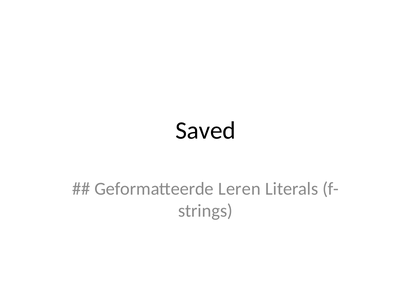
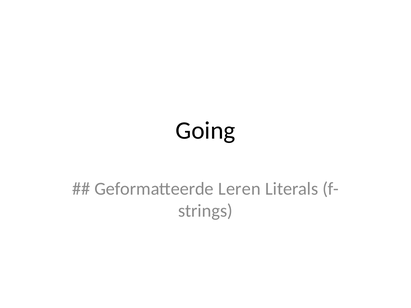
Saved: Saved -> Going
